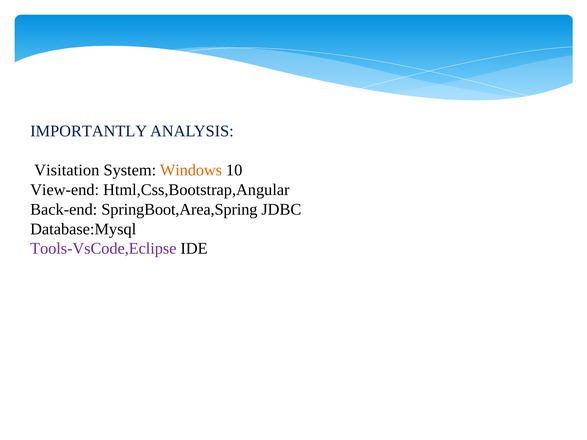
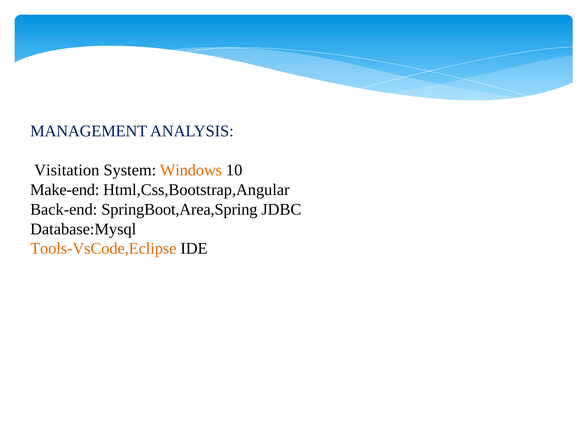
IMPORTANTLY: IMPORTANTLY -> MANAGEMENT
View-end: View-end -> Make-end
Tools-VsCode,Eclipse colour: purple -> orange
